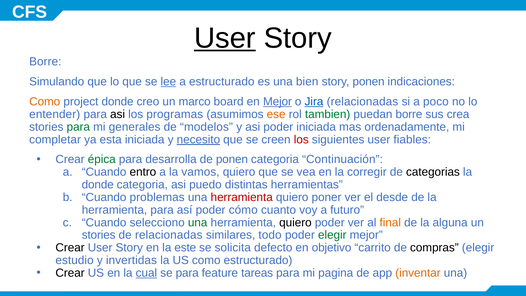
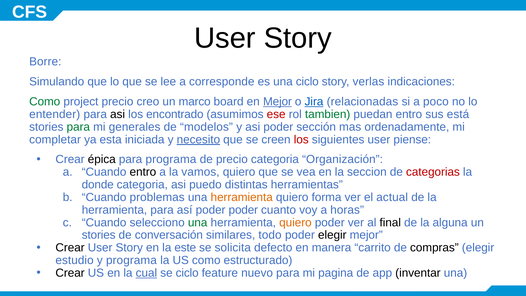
User at (225, 38) underline: present -> none
lee underline: present -> none
a estructurado: estructurado -> corresponde
una bien: bien -> ciclo
story ponen: ponen -> verlas
Como at (45, 102) colour: orange -> green
project donde: donde -> precio
programas: programas -> encontrado
ese colour: orange -> red
puedan borre: borre -> entro
crea: crea -> está
poder iniciada: iniciada -> sección
fiables: fiables -> piense
épica colour: green -> black
para desarrolla: desarrolla -> programa
de ponen: ponen -> precio
Continuación: Continuación -> Organización
corregir: corregir -> seccion
categorias colour: black -> red
herramienta at (242, 197) colour: red -> orange
poner: poner -> forma
desde: desde -> actual
poder cómo: cómo -> poder
futuro: futuro -> horas
quiero at (295, 222) colour: black -> orange
final colour: orange -> black
de relacionadas: relacionadas -> conversación
elegir at (332, 235) colour: green -> black
objetivo: objetivo -> manera
y invertidas: invertidas -> programa
se para: para -> ciclo
tareas: tareas -> nuevo
inventar colour: orange -> black
